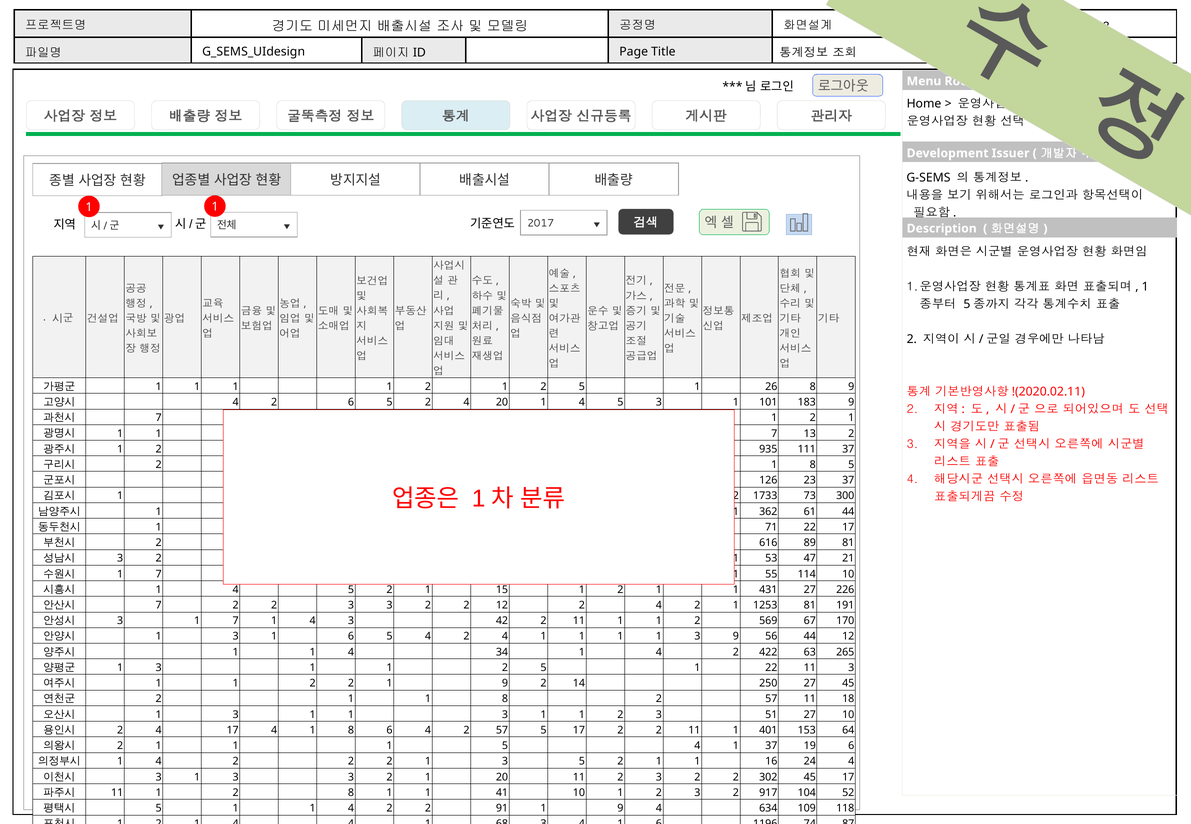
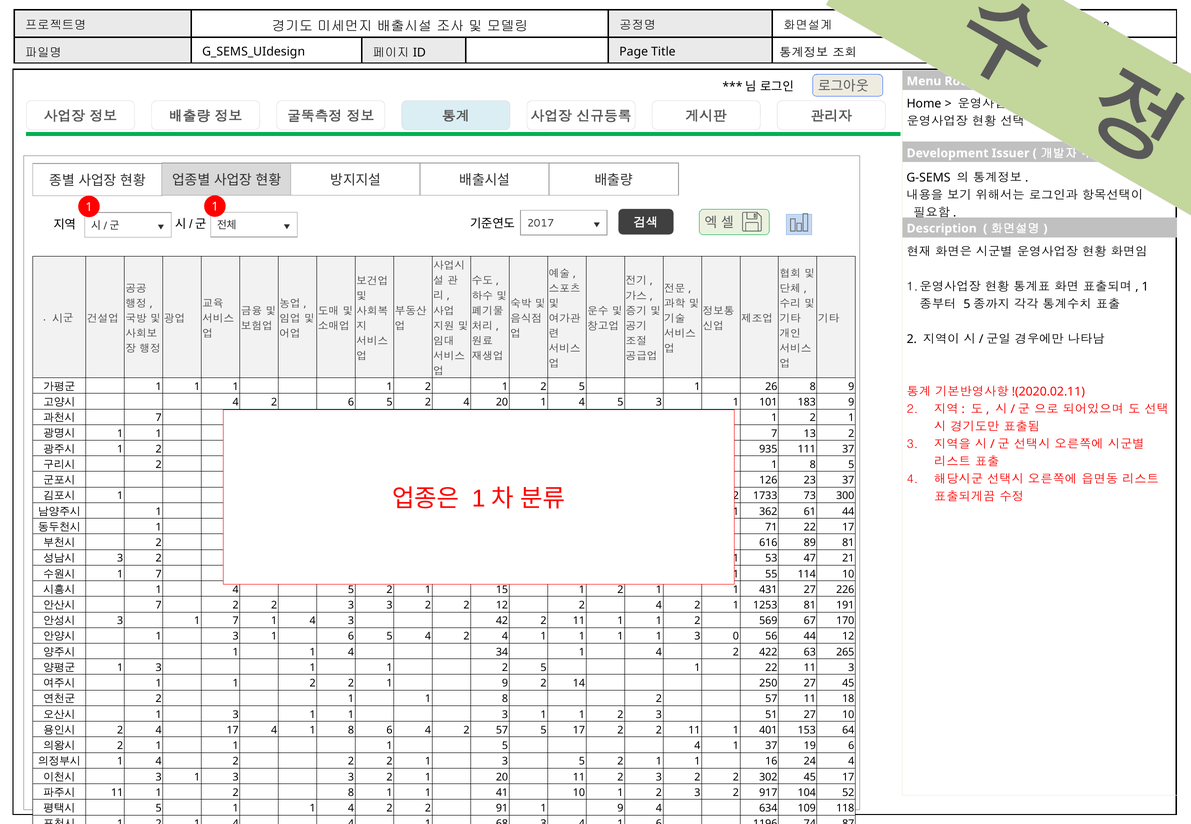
1 3 9: 9 -> 0
